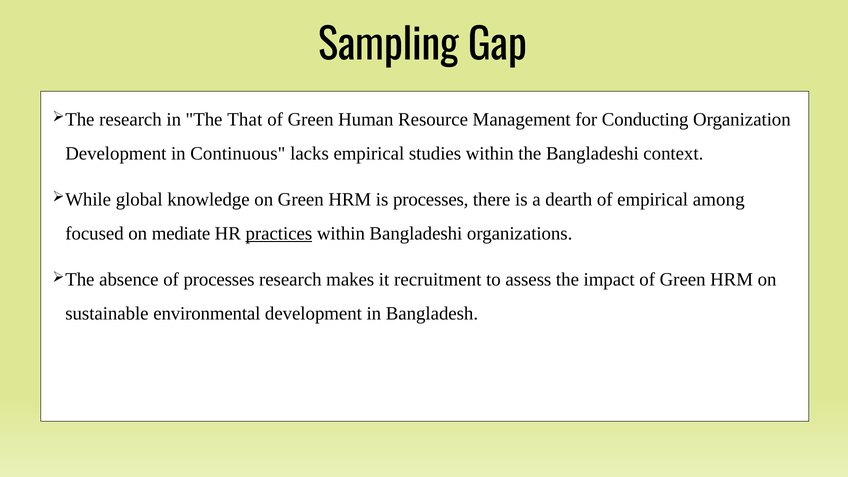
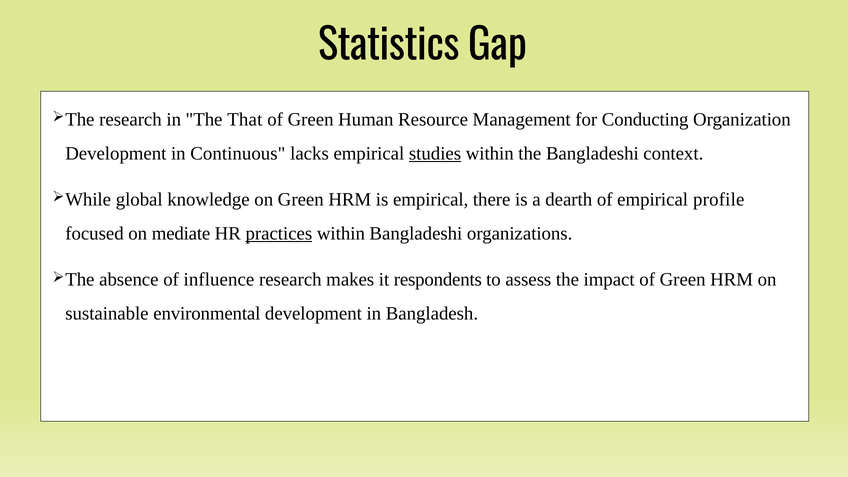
Sampling: Sampling -> Statistics
studies underline: none -> present
is processes: processes -> empirical
among: among -> profile
of processes: processes -> influence
recruitment: recruitment -> respondents
